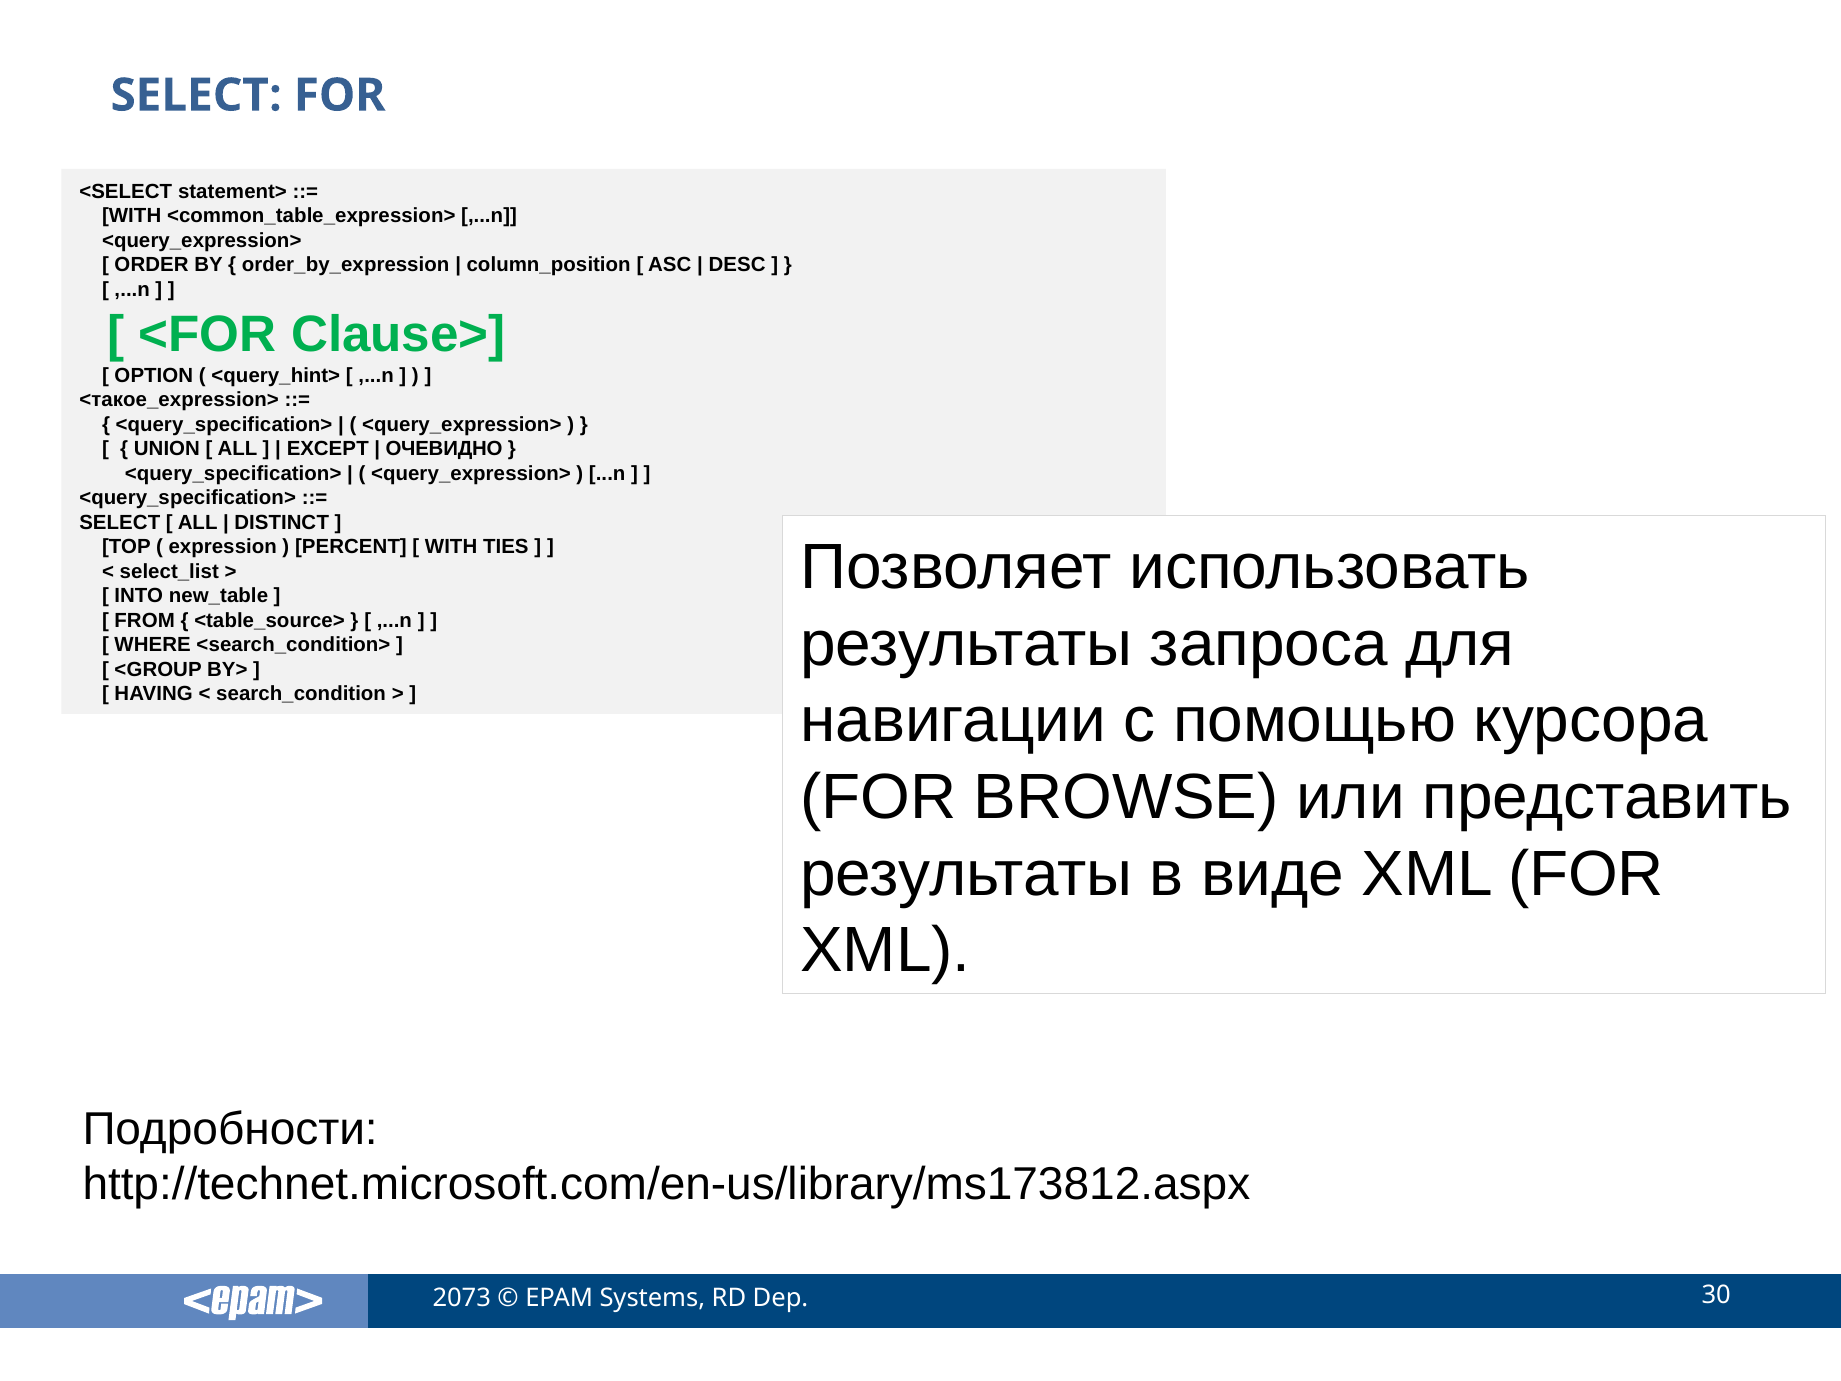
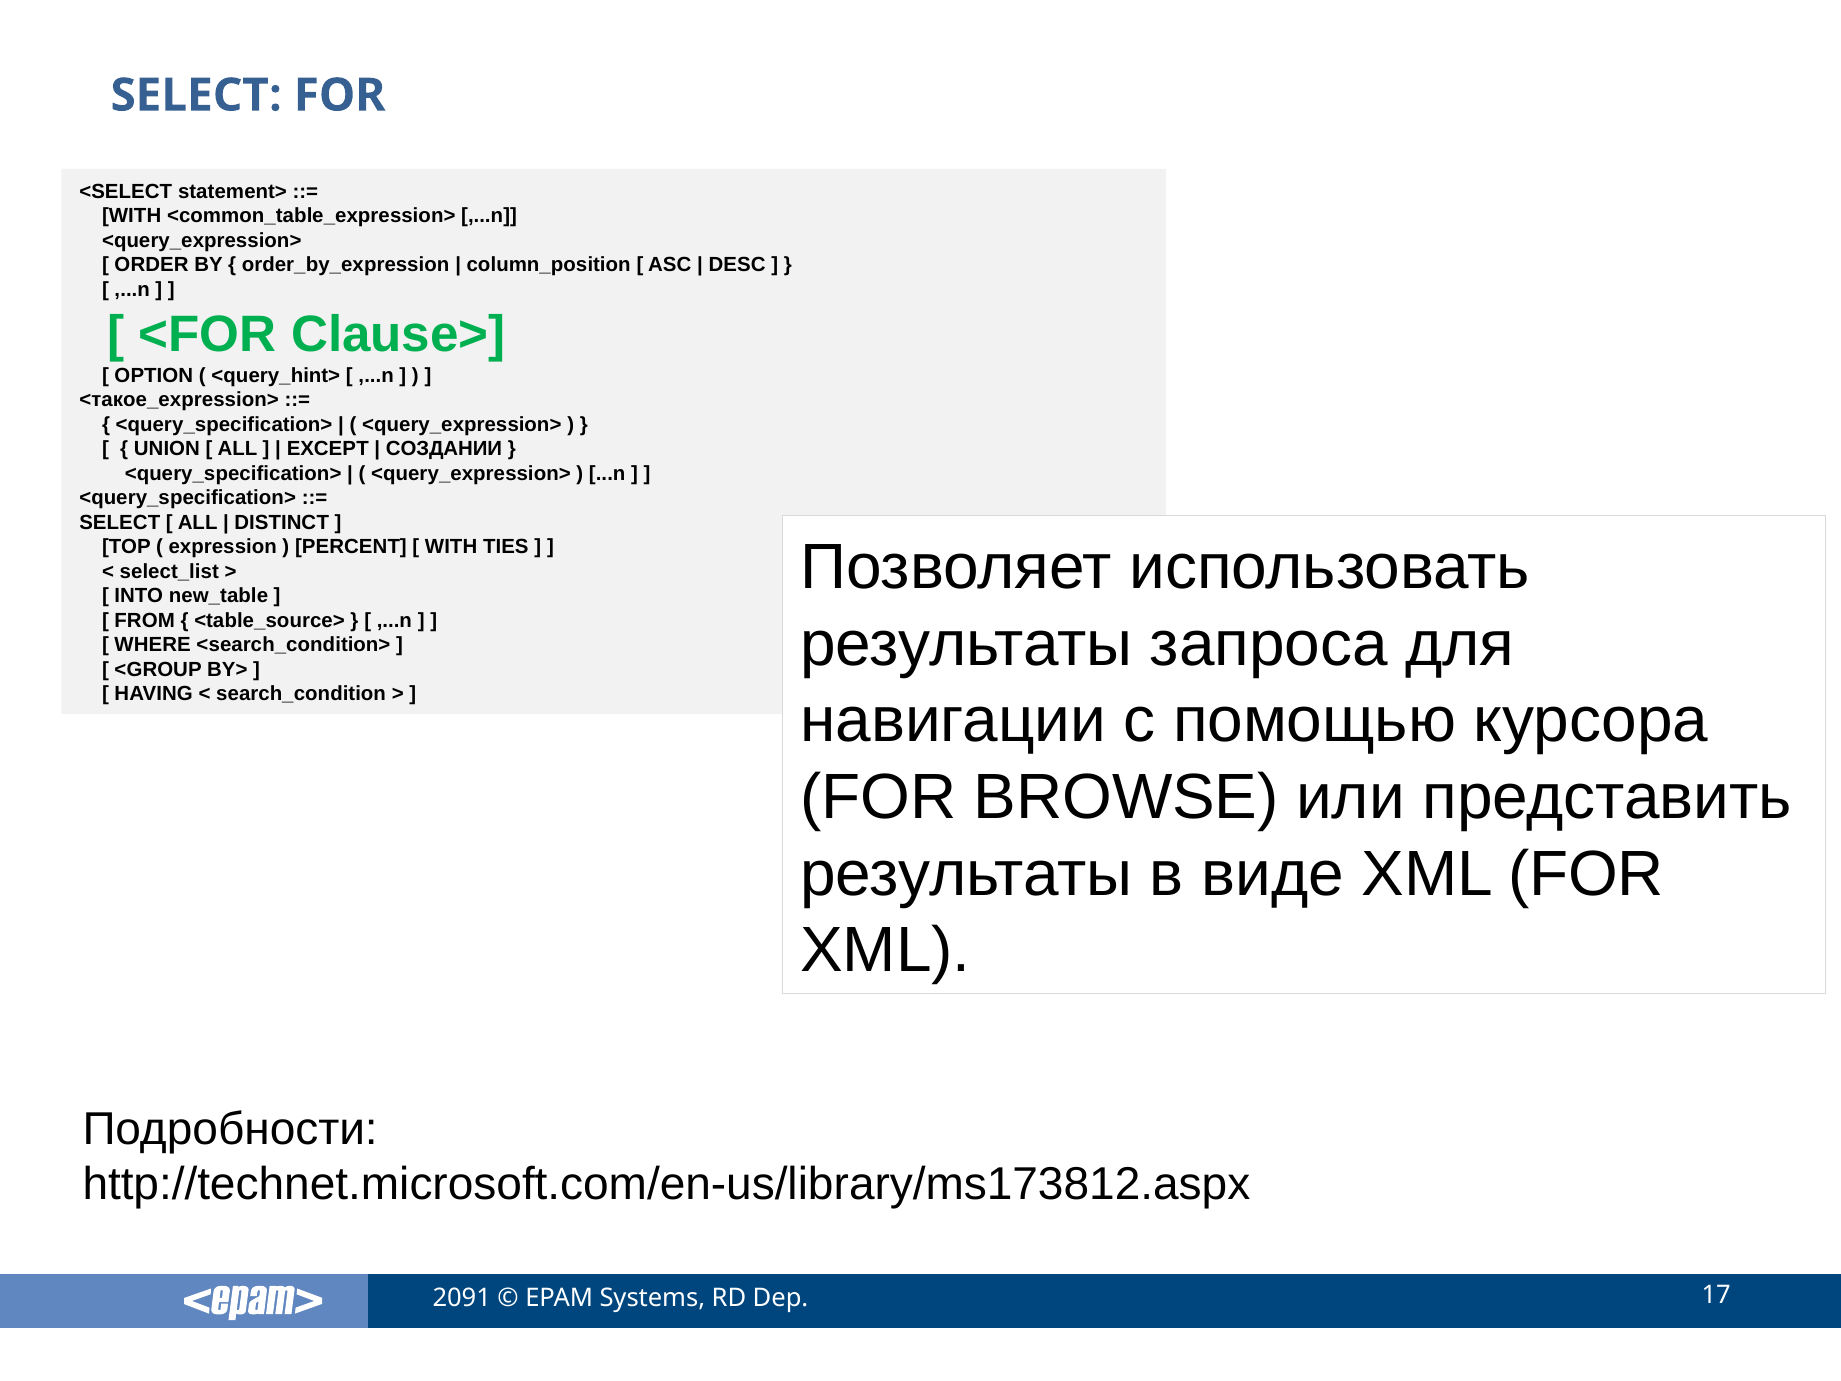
ОЧЕВИДНО: ОЧЕВИДНО -> СОЗДАНИИ
2073: 2073 -> 2091
30: 30 -> 17
